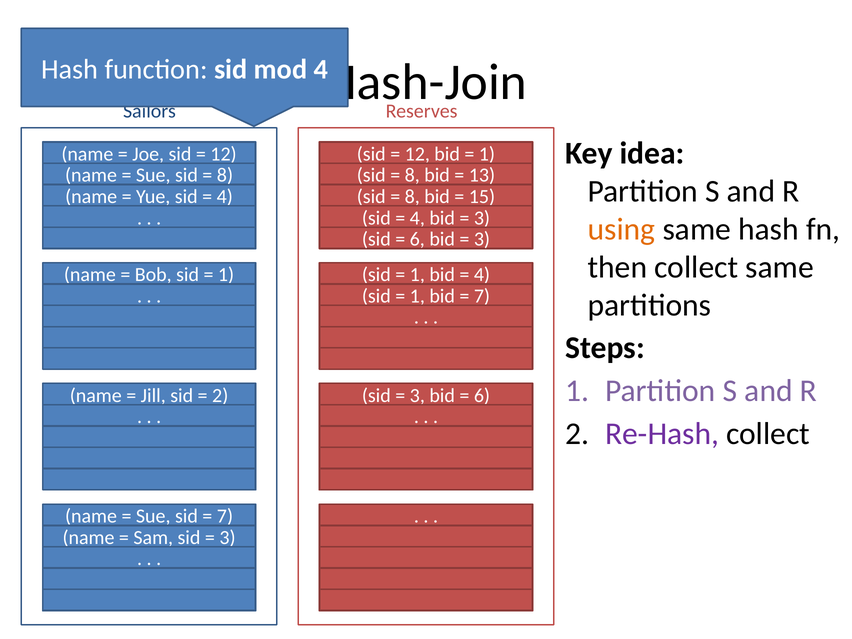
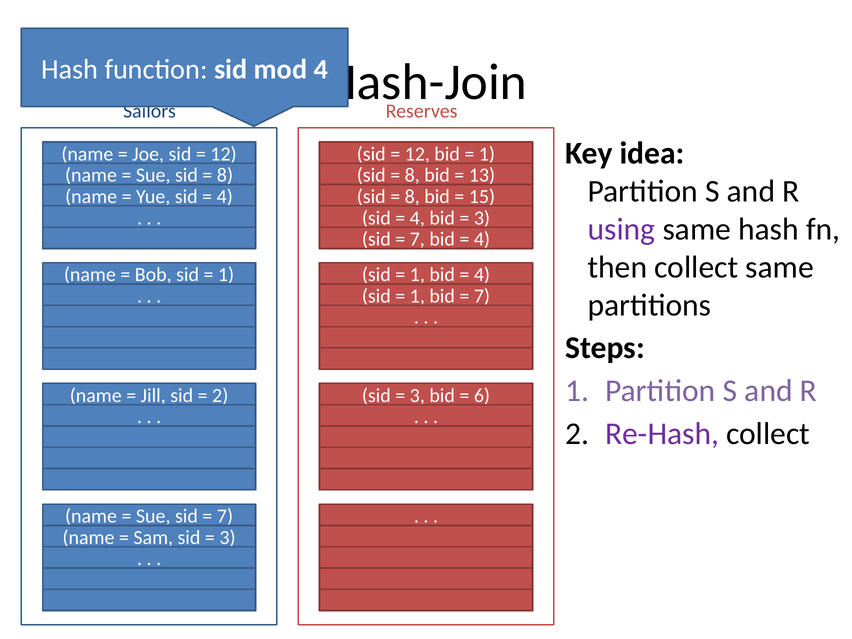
using colour: orange -> purple
6 at (417, 239): 6 -> 7
3 at (482, 239): 3 -> 4
